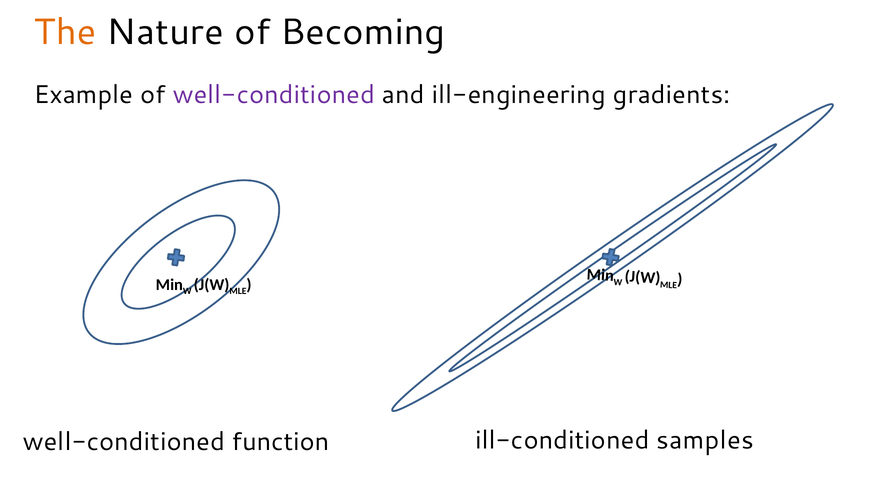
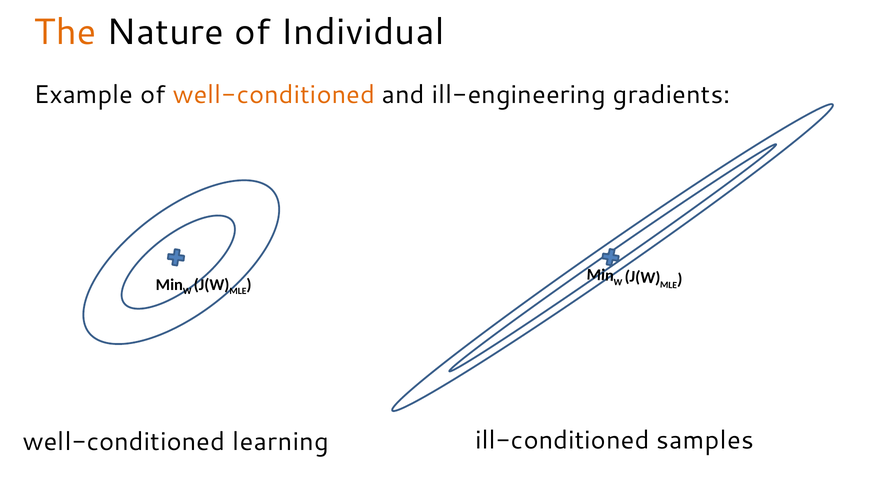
Becoming: Becoming -> Individual
well-conditioned at (274, 95) colour: purple -> orange
function: function -> learning
